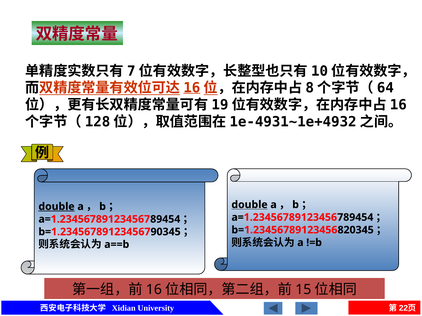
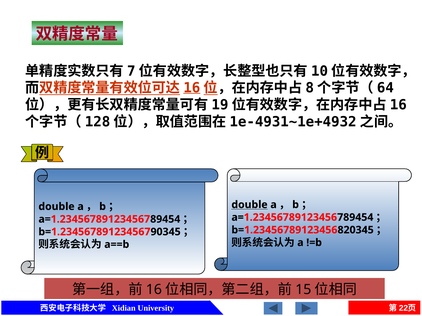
double at (57, 207) underline: present -> none
